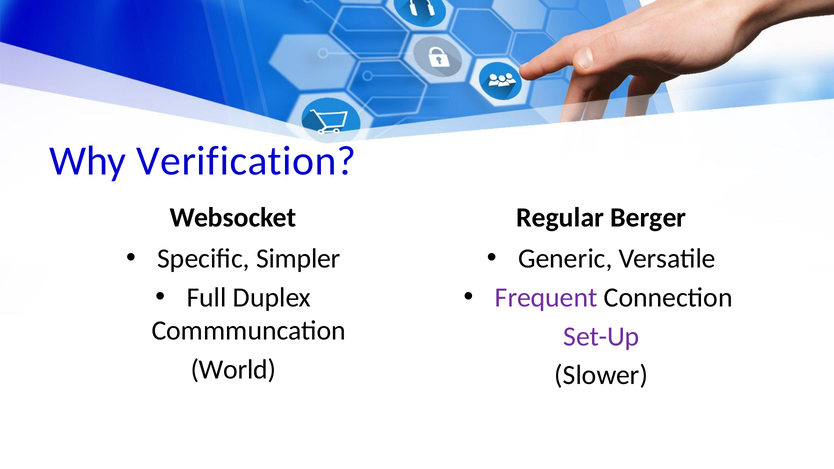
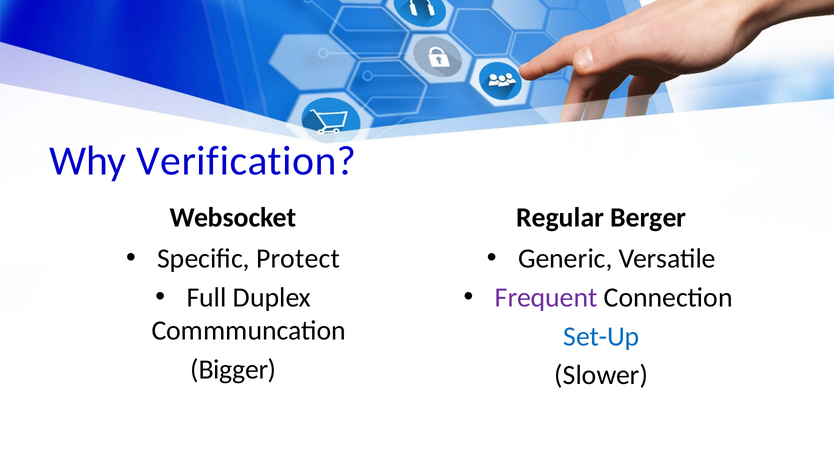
Simpler: Simpler -> Protect
Set-Up colour: purple -> blue
World: World -> Bigger
